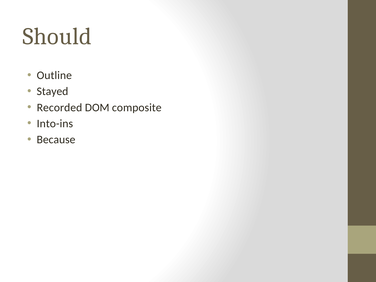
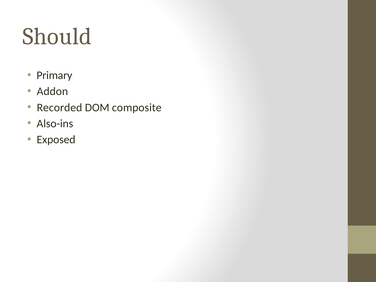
Outline: Outline -> Primary
Stayed: Stayed -> Addon
Into-ins: Into-ins -> Also-ins
Because: Because -> Exposed
